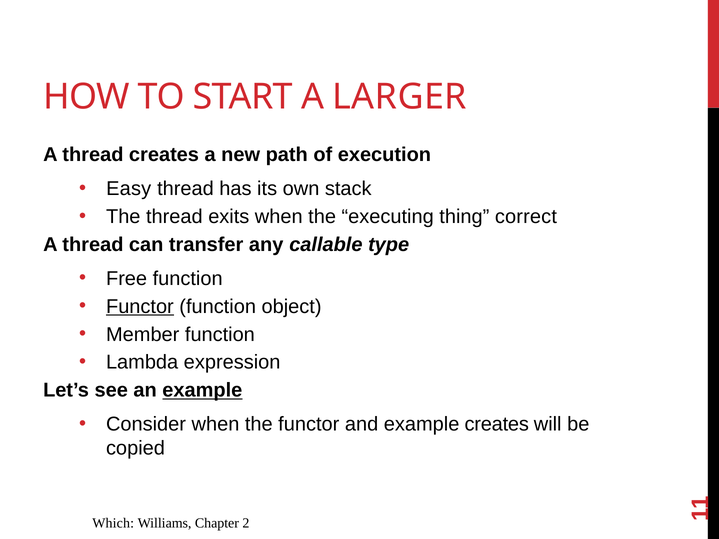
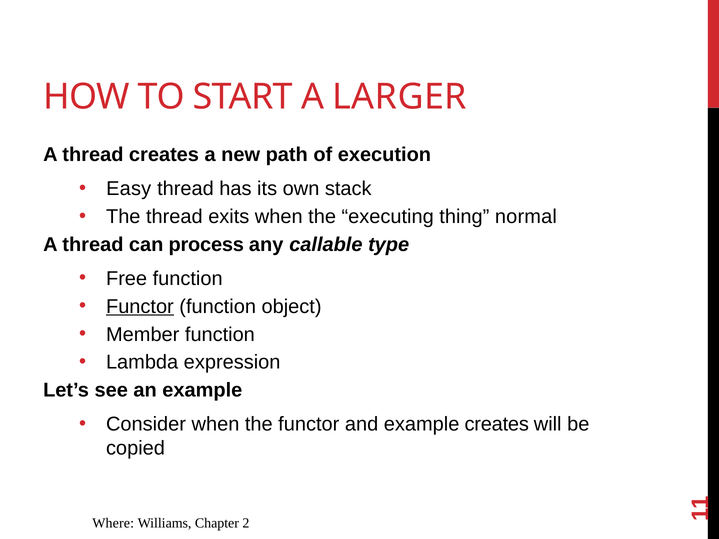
correct: correct -> normal
transfer: transfer -> process
example at (202, 391) underline: present -> none
Which: Which -> Where
